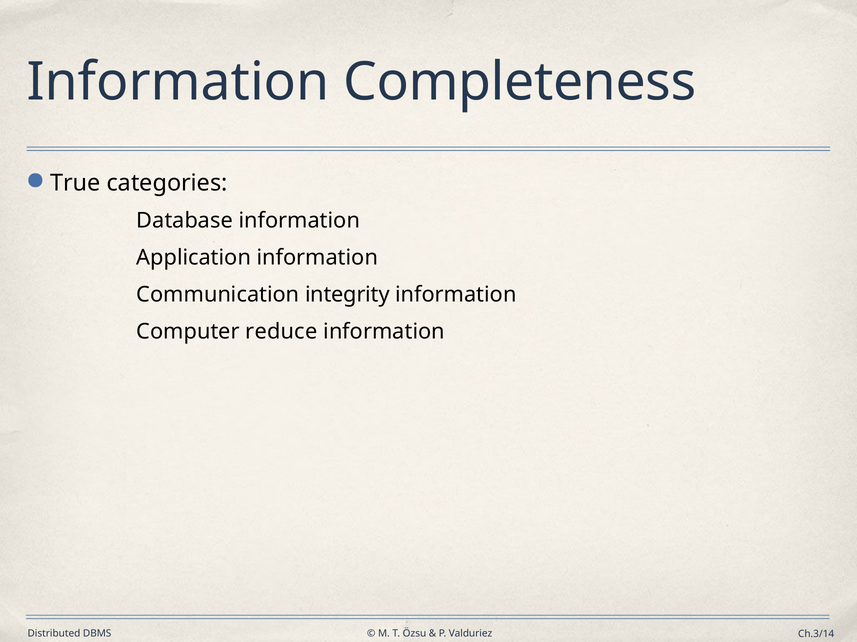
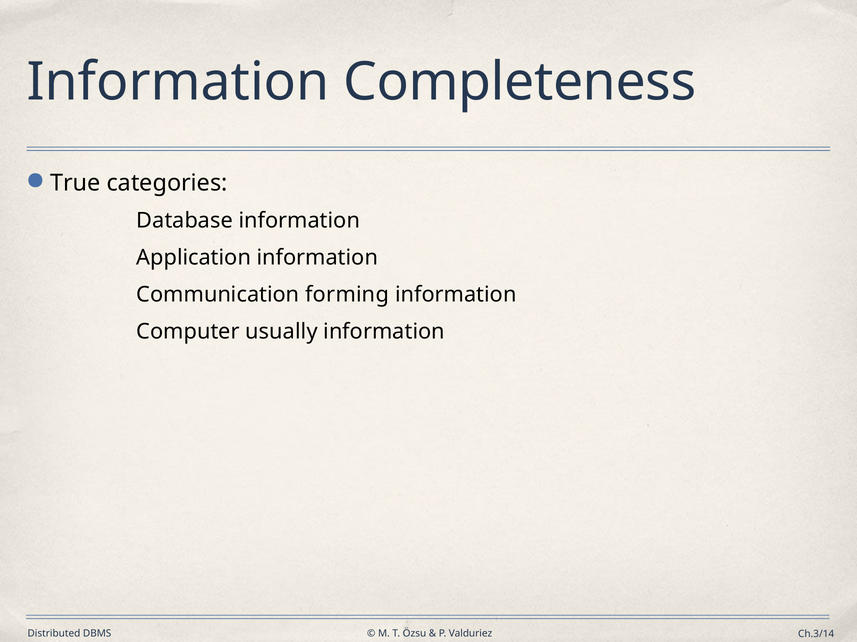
integrity: integrity -> forming
reduce: reduce -> usually
